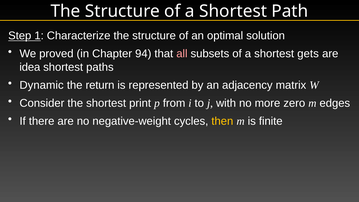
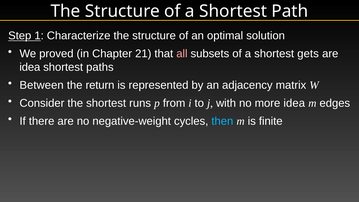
94: 94 -> 21
Dynamic: Dynamic -> Between
print: print -> runs
more zero: zero -> idea
then colour: yellow -> light blue
